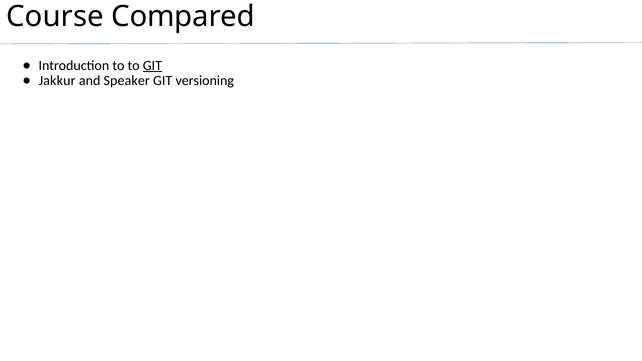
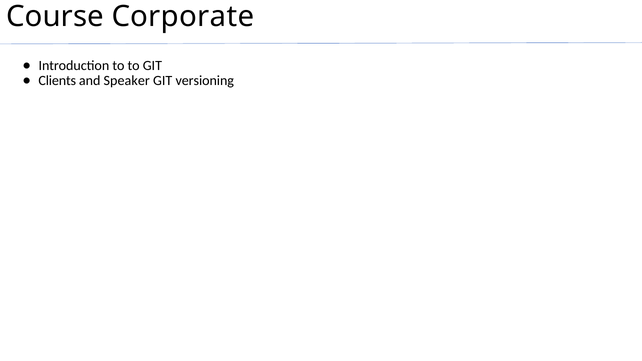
Compared: Compared -> Corporate
GIT at (152, 66) underline: present -> none
Jakkur: Jakkur -> Clients
